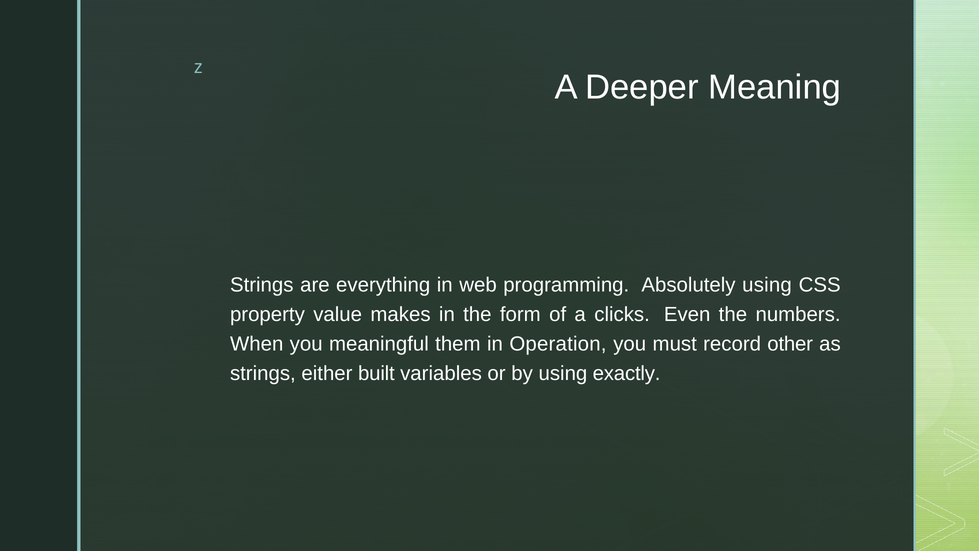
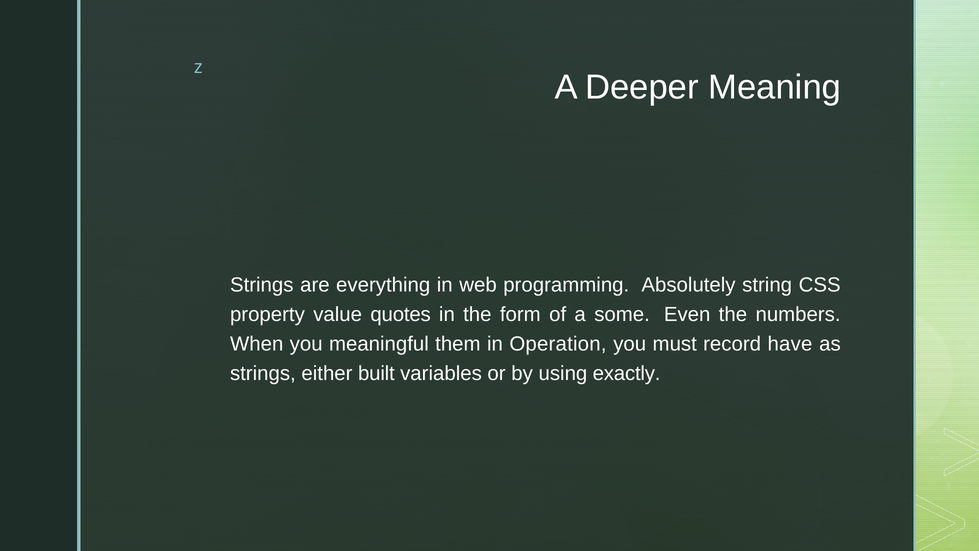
Absolutely using: using -> string
makes: makes -> quotes
clicks: clicks -> some
other: other -> have
